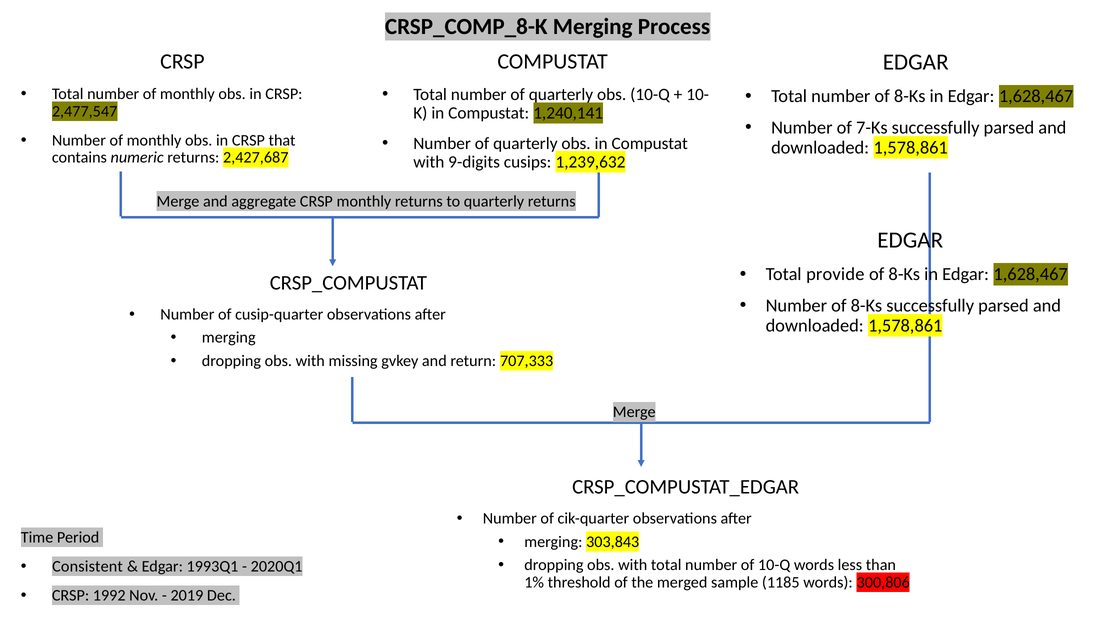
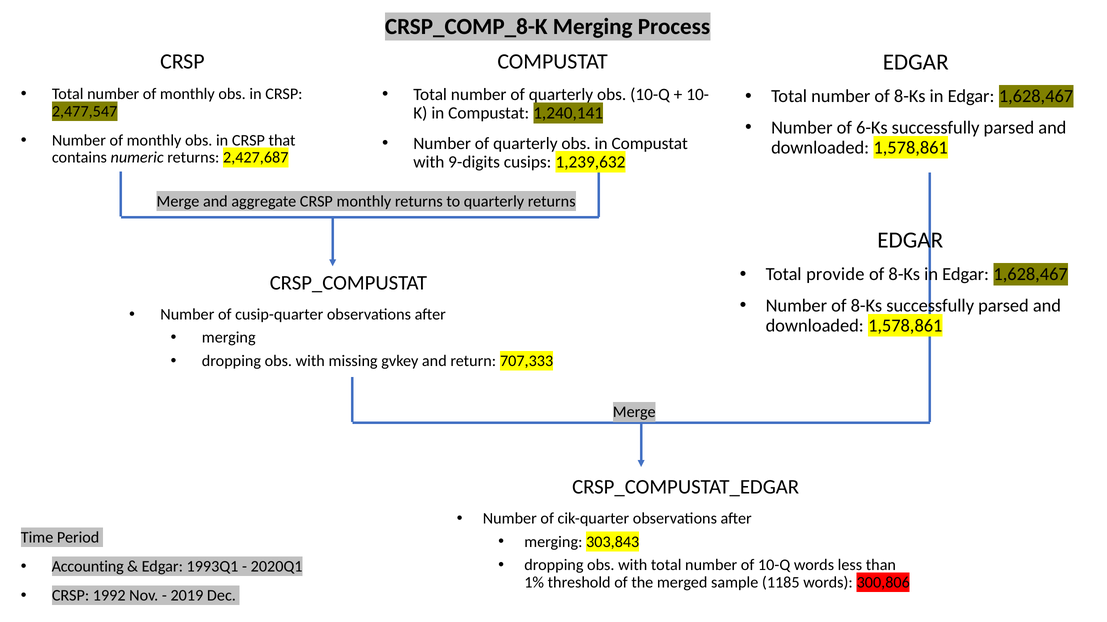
7-Ks: 7-Ks -> 6-Ks
Consistent: Consistent -> Accounting
